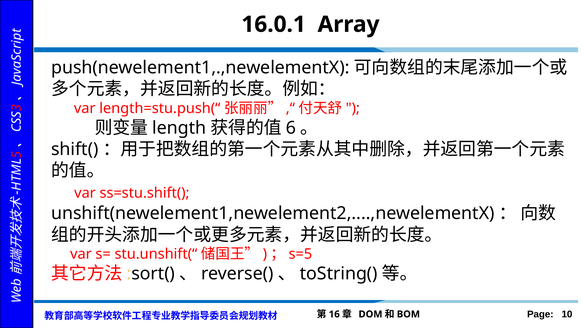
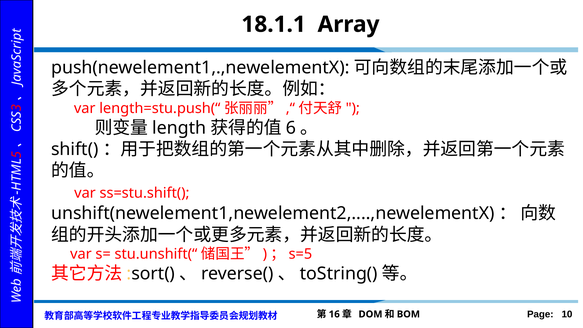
16.0.1: 16.0.1 -> 18.1.1
